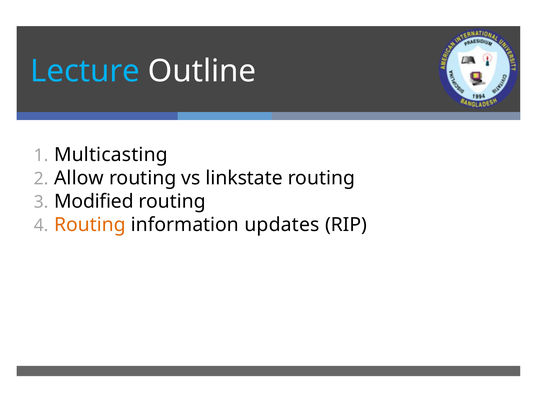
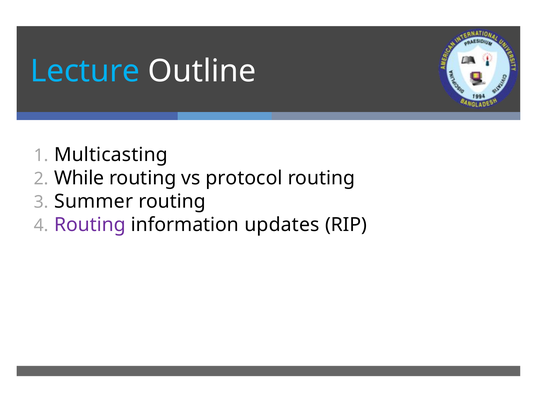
Allow: Allow -> While
linkstate: linkstate -> protocol
Modified: Modified -> Summer
Routing at (90, 224) colour: orange -> purple
